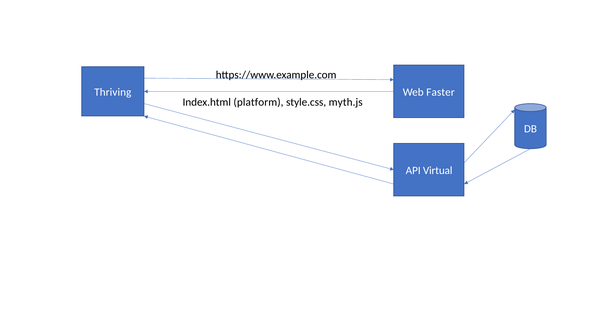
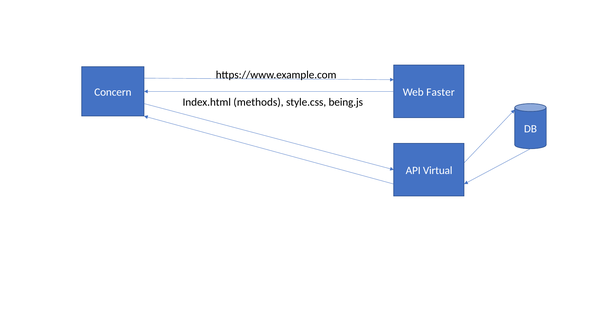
Thriving: Thriving -> Concern
platform: platform -> methods
myth.js: myth.js -> being.js
